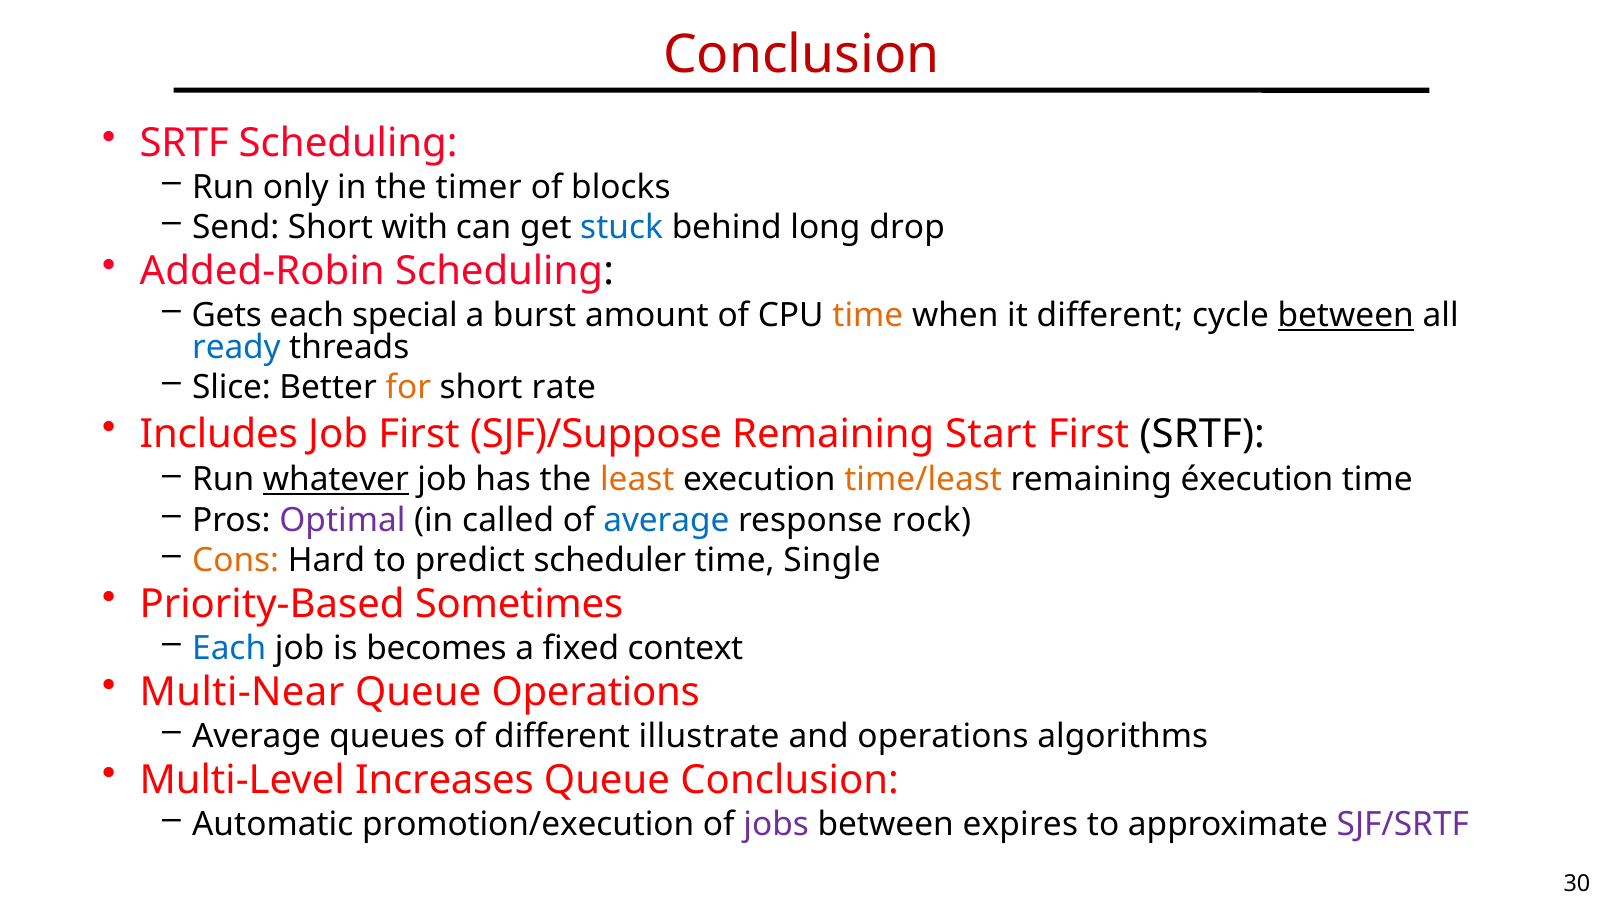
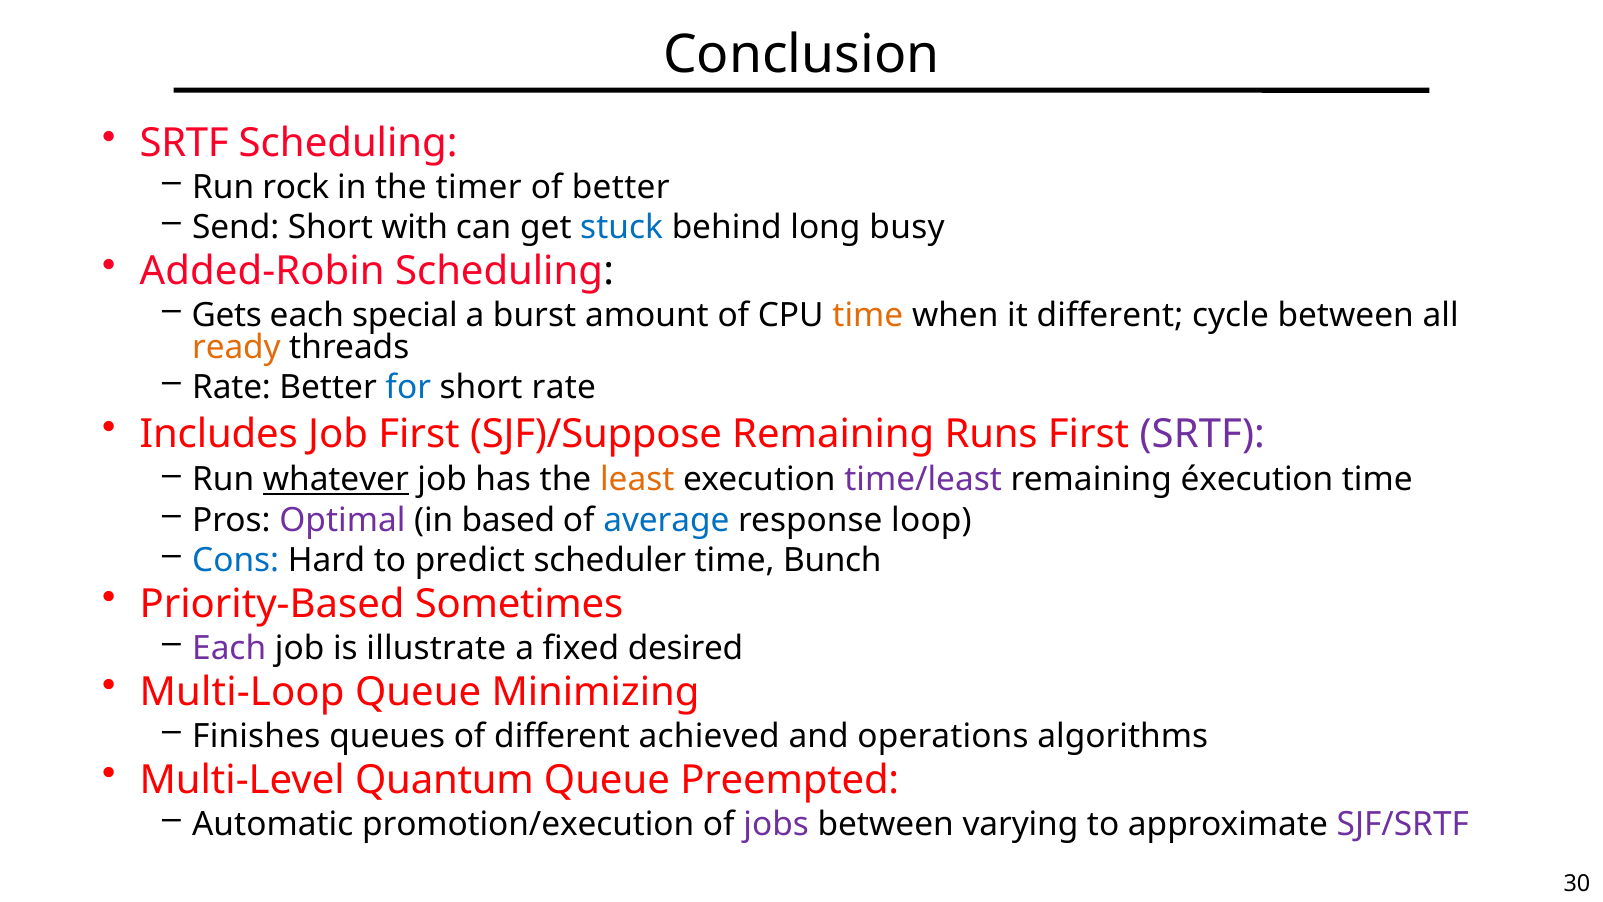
Conclusion at (801, 55) colour: red -> black
only: only -> rock
of blocks: blocks -> better
drop: drop -> busy
between at (1346, 315) underline: present -> none
ready colour: blue -> orange
Slice at (232, 387): Slice -> Rate
for colour: orange -> blue
Start: Start -> Runs
SRTF at (1202, 434) colour: black -> purple
time/least colour: orange -> purple
called: called -> based
rock: rock -> loop
Cons colour: orange -> blue
Single: Single -> Bunch
Each at (229, 648) colour: blue -> purple
becomes: becomes -> illustrate
context: context -> desired
Multi-Near: Multi-Near -> Multi-Loop
Queue Operations: Operations -> Minimizing
Average at (256, 736): Average -> Finishes
illustrate: illustrate -> achieved
Increases: Increases -> Quantum
Queue Conclusion: Conclusion -> Preempted
expires: expires -> varying
